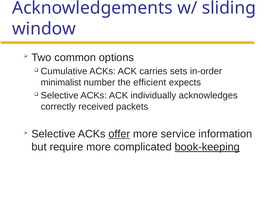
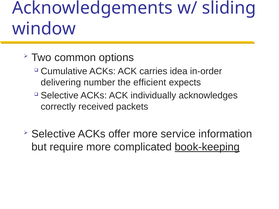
sets: sets -> idea
minimalist: minimalist -> delivering
offer underline: present -> none
